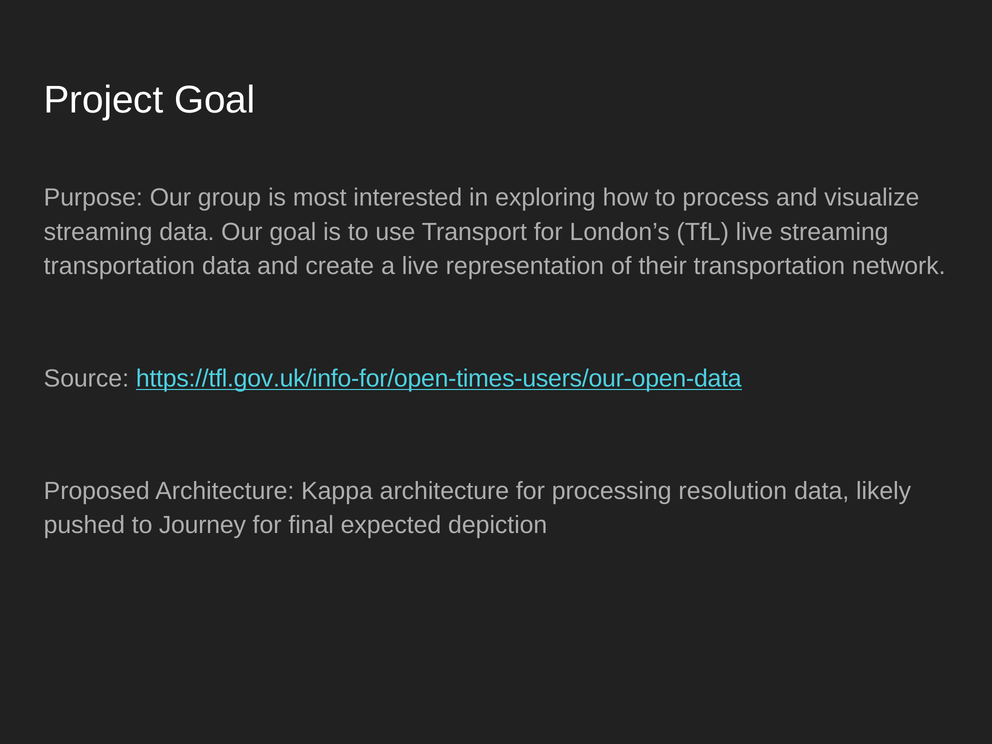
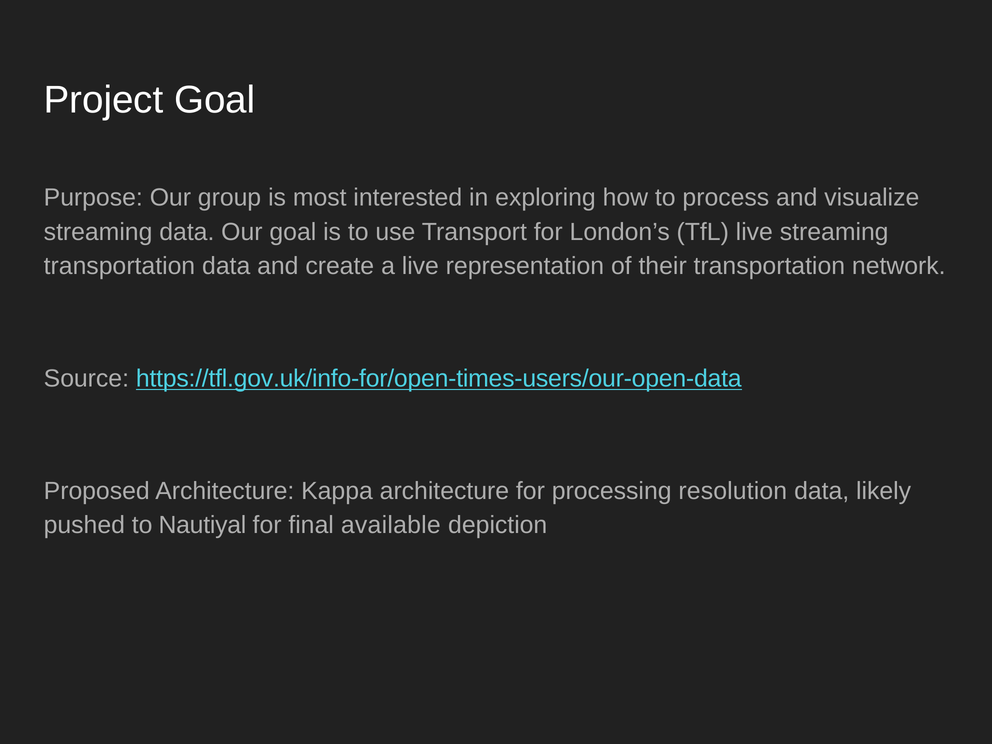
Journey: Journey -> Nautiyal
expected: expected -> available
